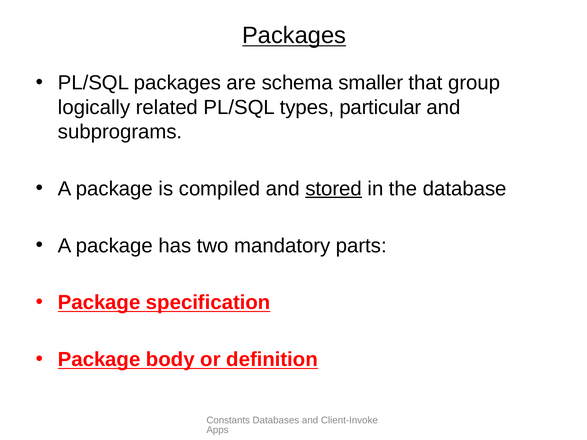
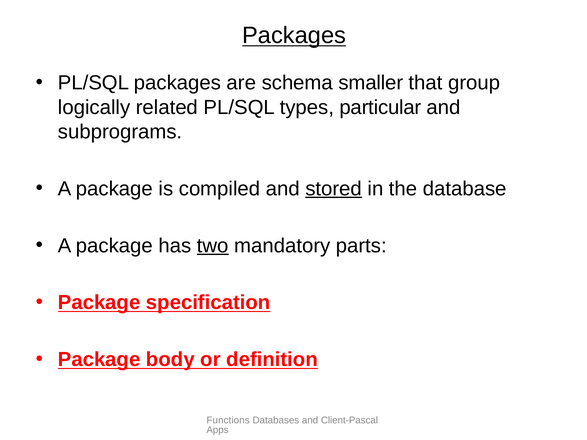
two underline: none -> present
Constants: Constants -> Functions
Client-Invoke: Client-Invoke -> Client-Pascal
